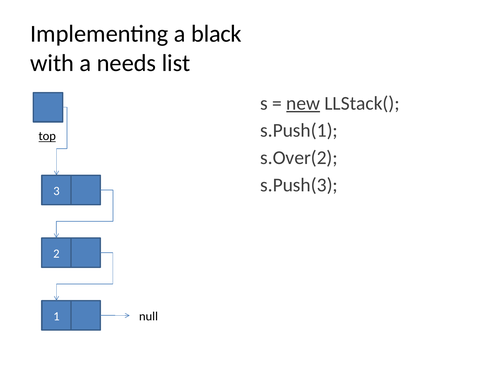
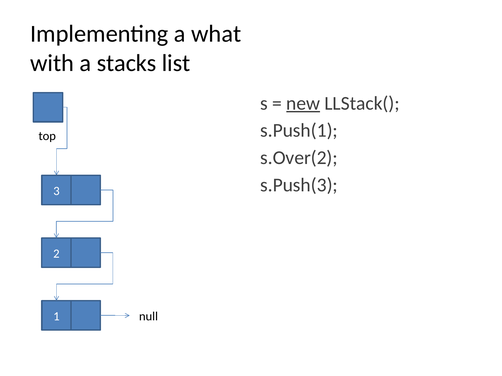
black: black -> what
needs: needs -> stacks
top underline: present -> none
